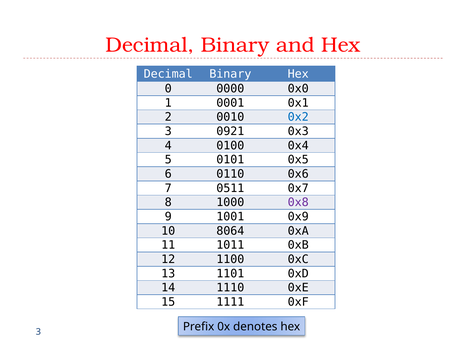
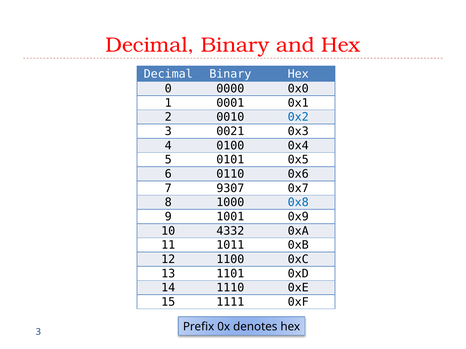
0921: 0921 -> 0021
0511: 0511 -> 9307
0x8 colour: purple -> blue
8064: 8064 -> 4332
